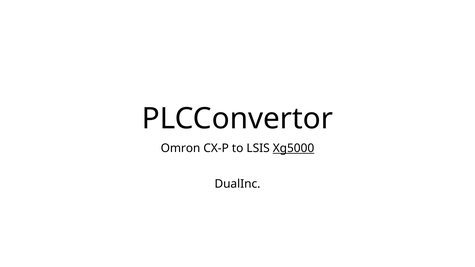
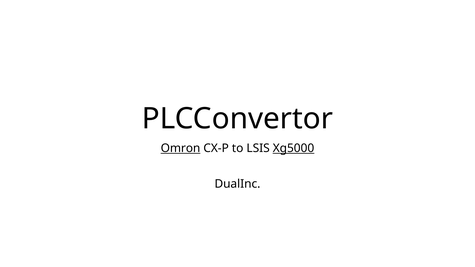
Omron underline: none -> present
